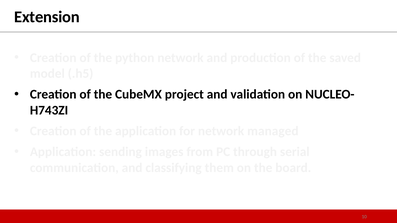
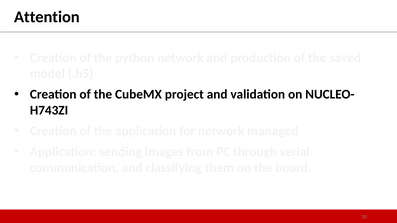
Extension: Extension -> Attention
